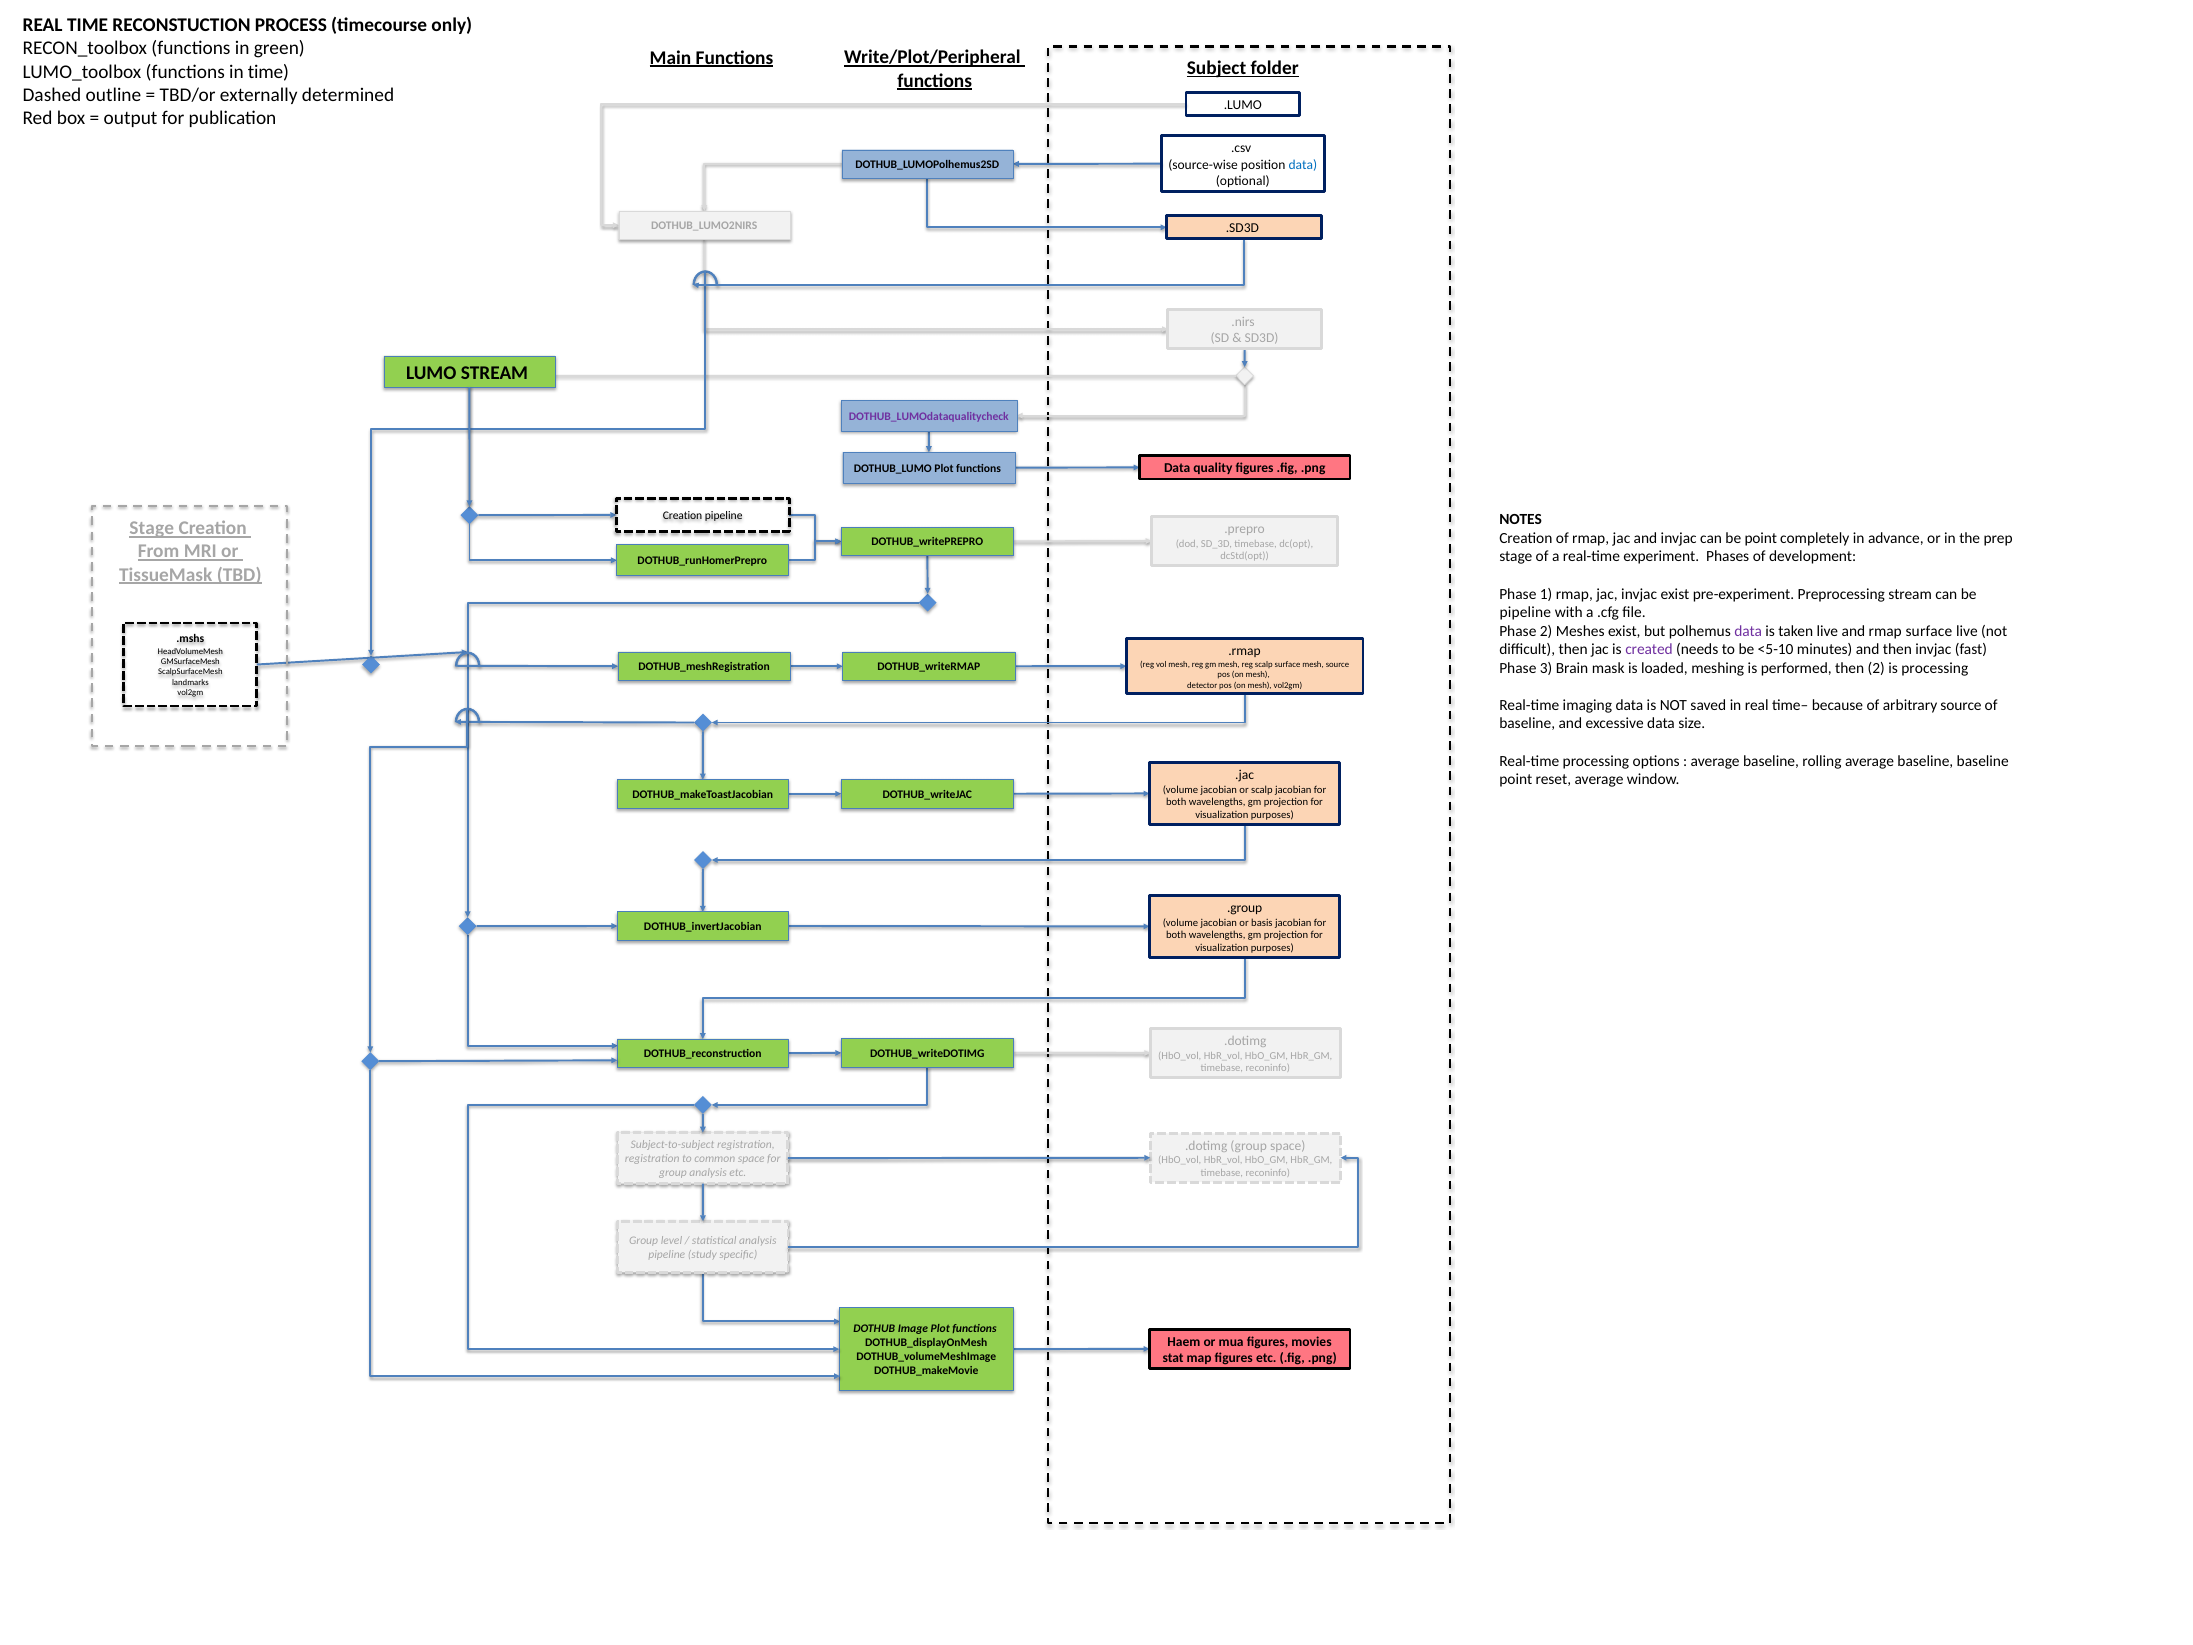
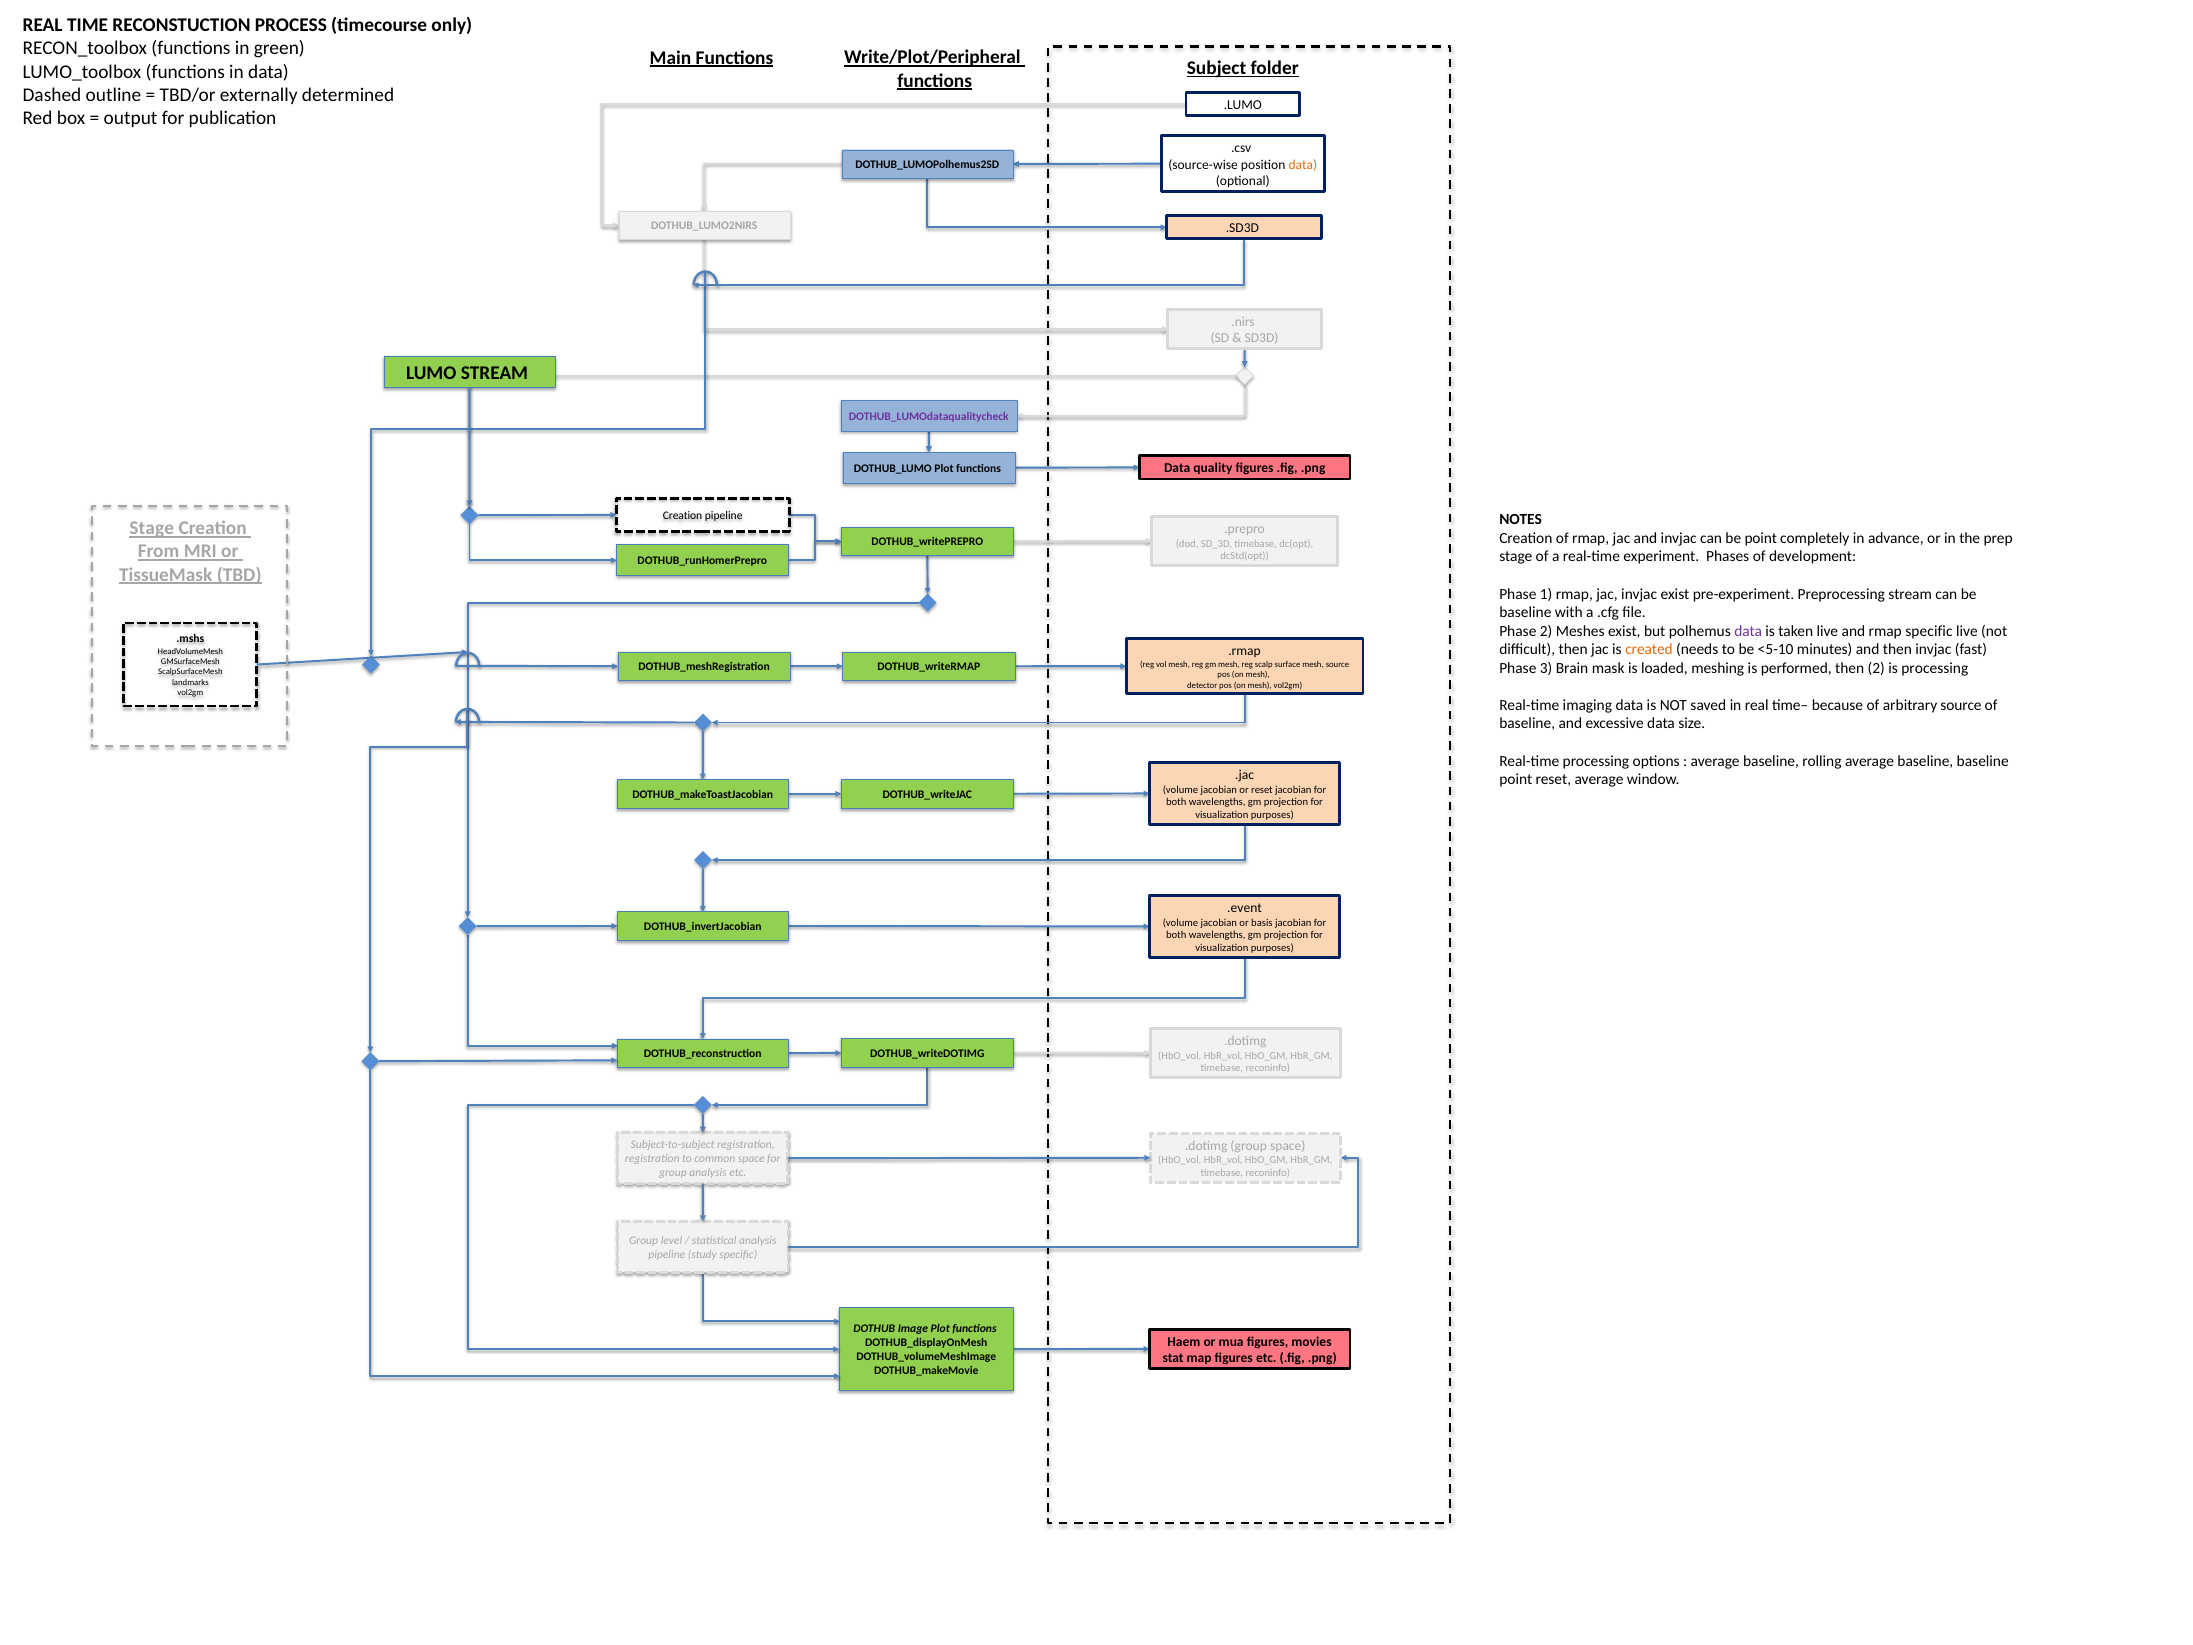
in time: time -> data
data at (1303, 165) colour: blue -> orange
pipeline at (1525, 612): pipeline -> baseline
rmap surface: surface -> specific
created colour: purple -> orange
or scalp: scalp -> reset
.group: .group -> .event
